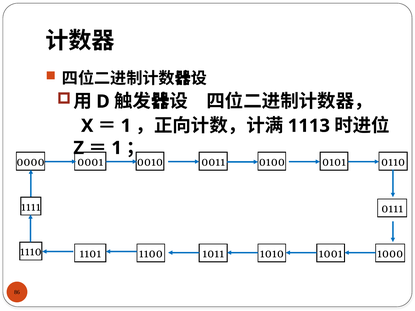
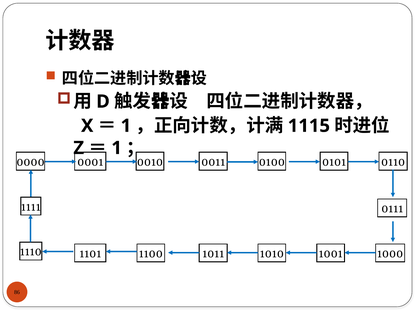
1113: 1113 -> 1115
